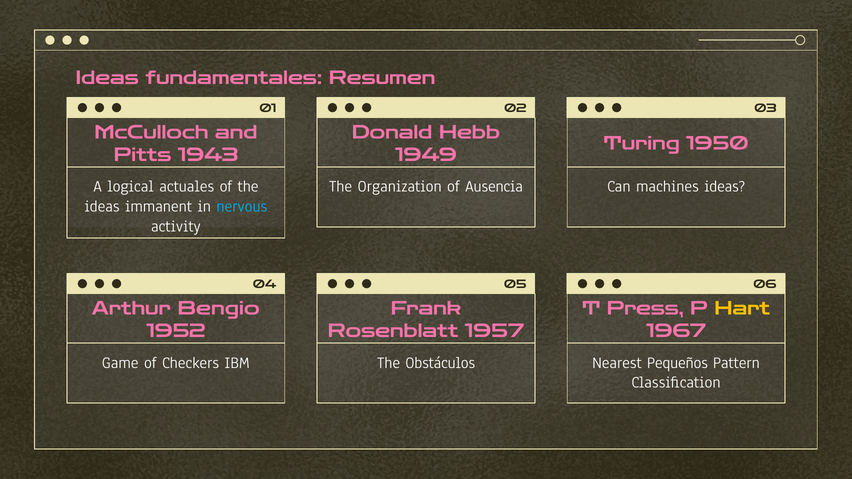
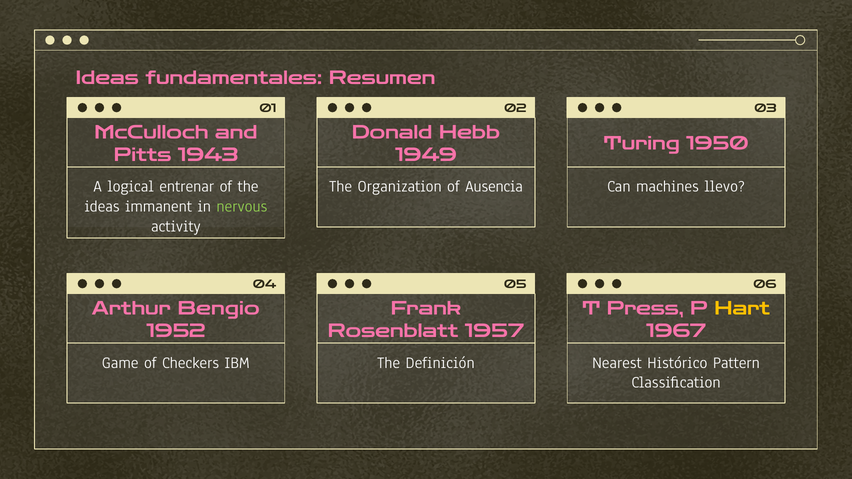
actuales: actuales -> entrenar
machines ideas: ideas -> llevo
nervous colour: light blue -> light green
Obstáculos: Obstáculos -> Definición
Pequeños: Pequeños -> Histórico
